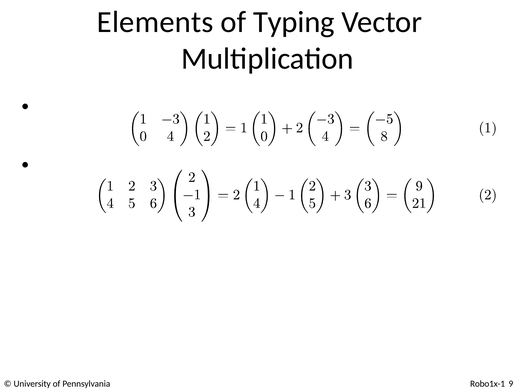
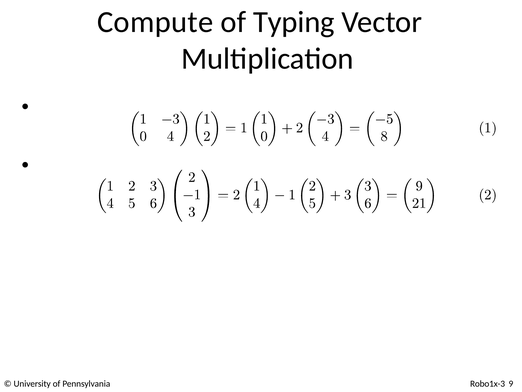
Elements: Elements -> Compute
Robo1x-1: Robo1x-1 -> Robo1x-3
